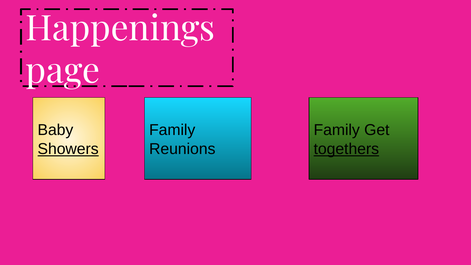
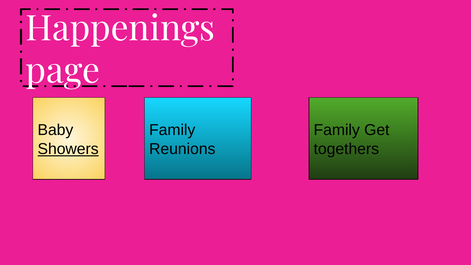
togethers underline: present -> none
